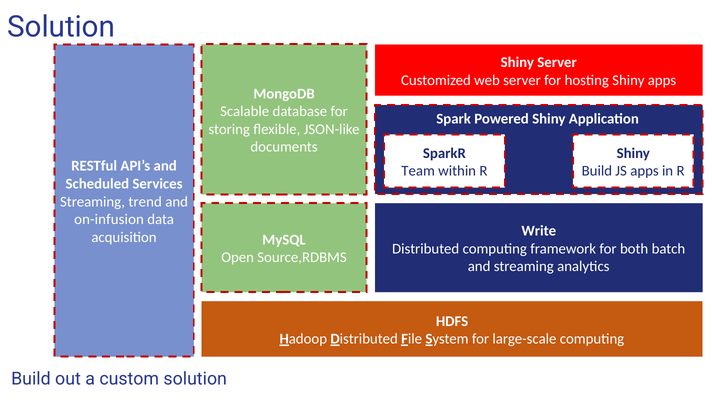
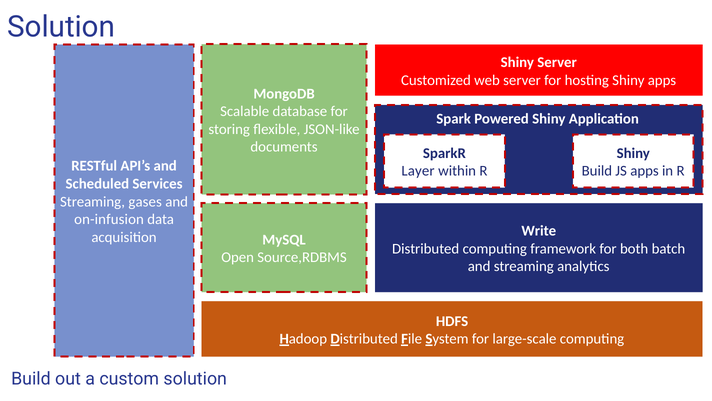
Team: Team -> Layer
trend: trend -> gases
